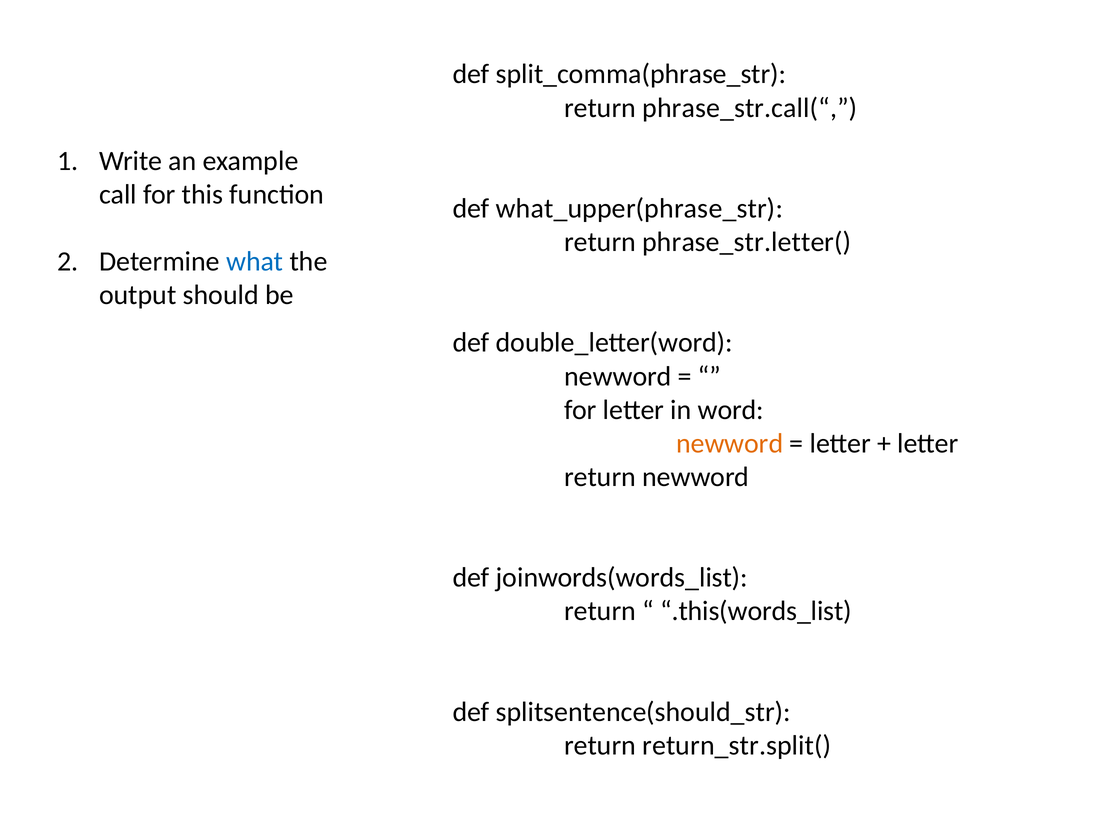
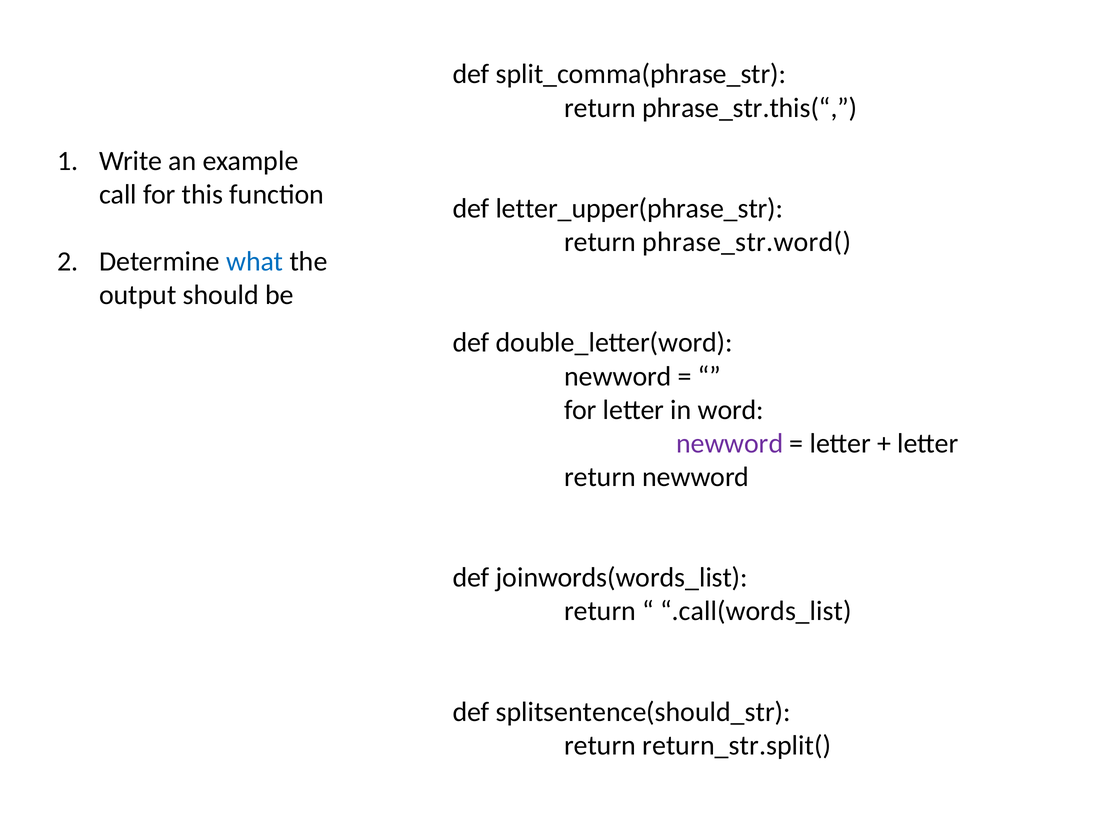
phrase_str.call(“: phrase_str.call(“ -> phrase_str.this(“
what_upper(phrase_str: what_upper(phrase_str -> letter_upper(phrase_str
phrase_str.letter(: phrase_str.letter( -> phrase_str.word(
newword at (730, 443) colour: orange -> purple
.this(words_list: .this(words_list -> .call(words_list
